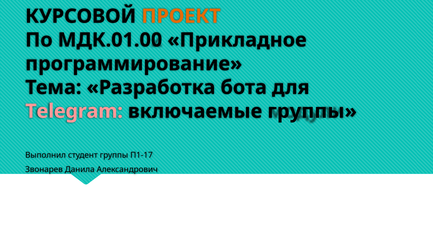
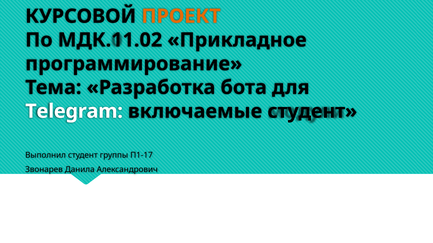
МДК.01.00: МДК.01.00 -> МДК.11.02
Telegram colour: pink -> white
включаемые группы: группы -> студент
